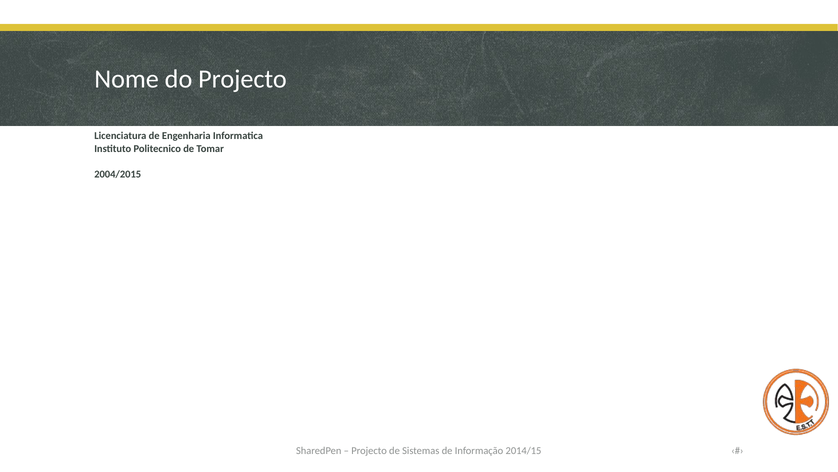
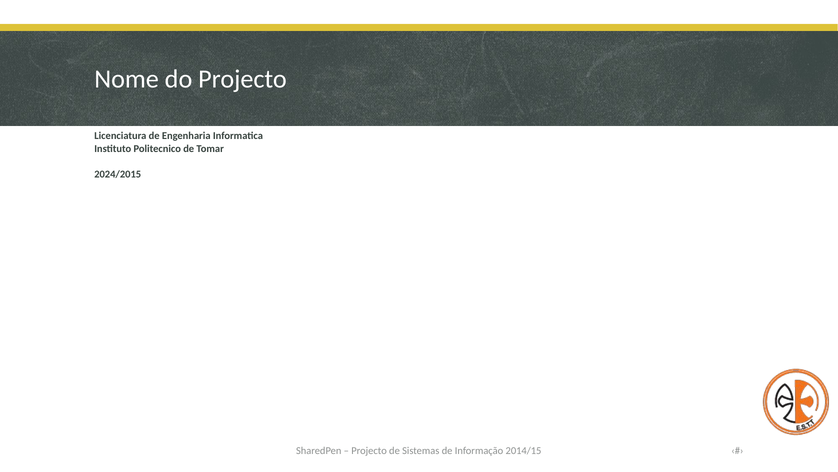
2004/2015: 2004/2015 -> 2024/2015
